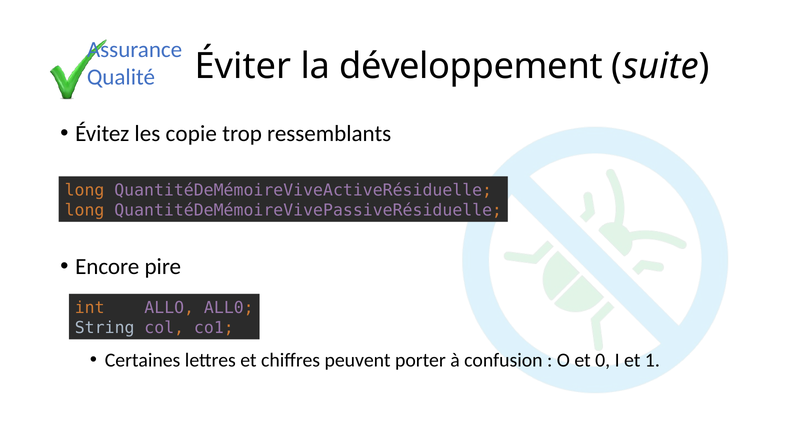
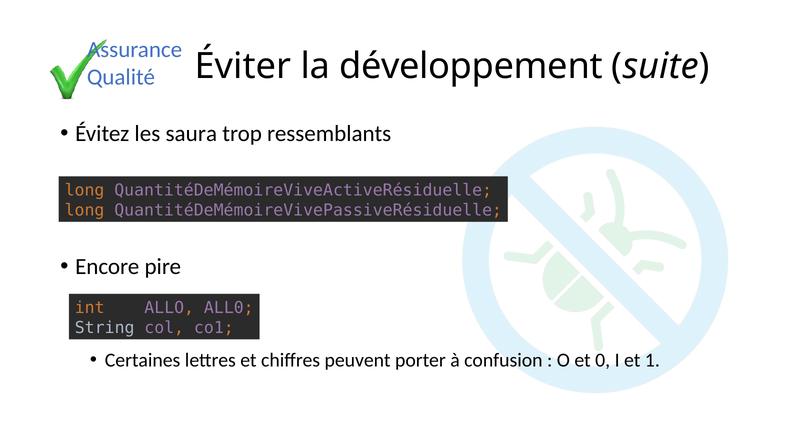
copie: copie -> saura
